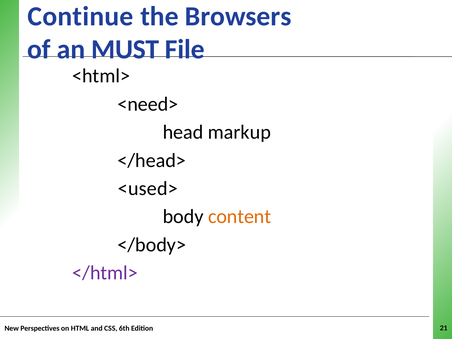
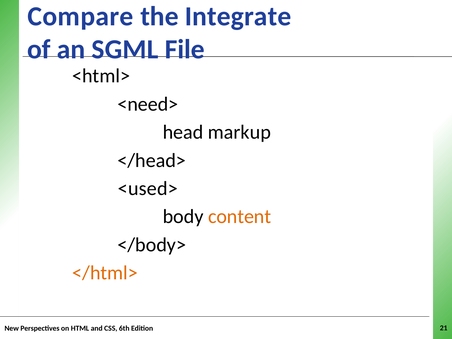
Continue: Continue -> Compare
Browsers: Browsers -> Integrate
MUST: MUST -> SGML
</html> colour: purple -> orange
